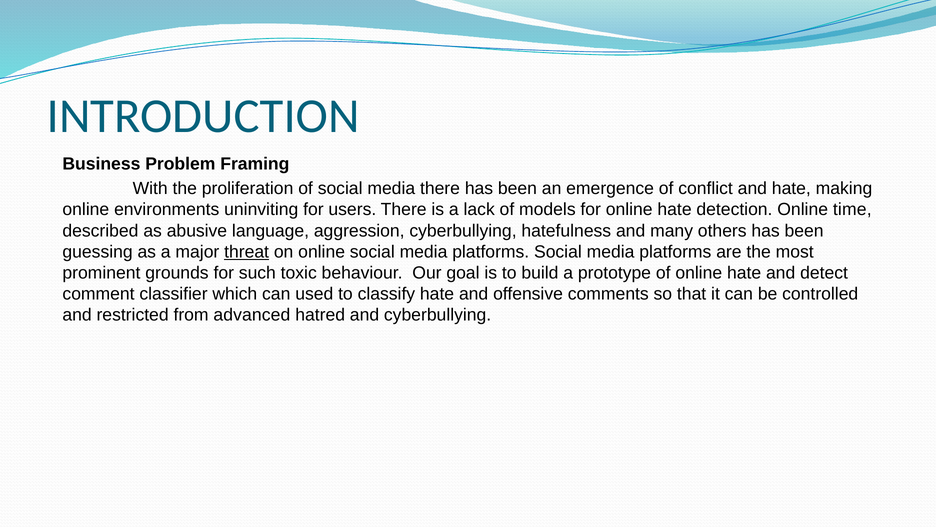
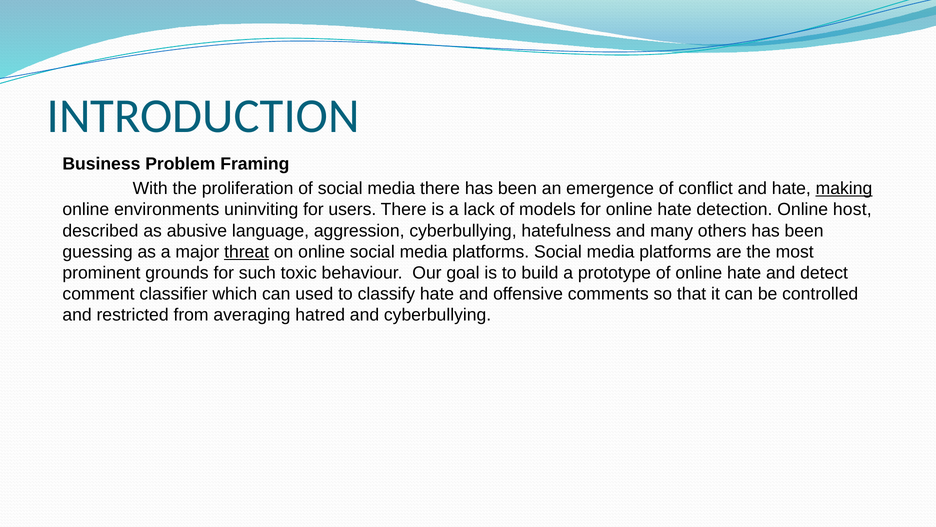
making underline: none -> present
time: time -> host
advanced: advanced -> averaging
